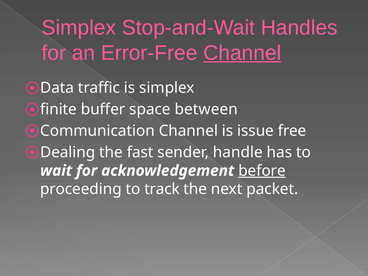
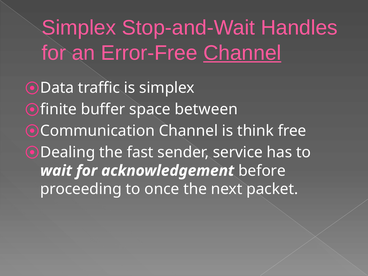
issue: issue -> think
handle: handle -> service
before underline: present -> none
track: track -> once
